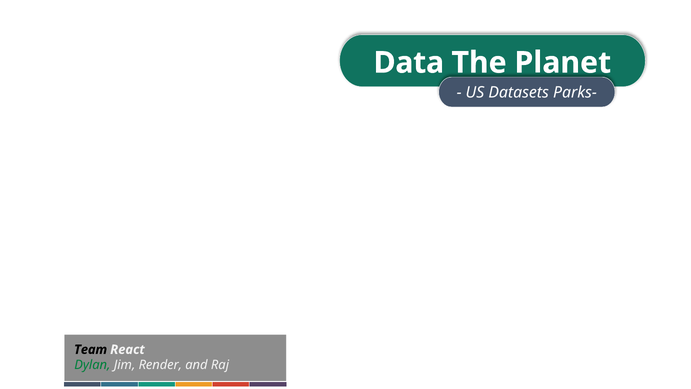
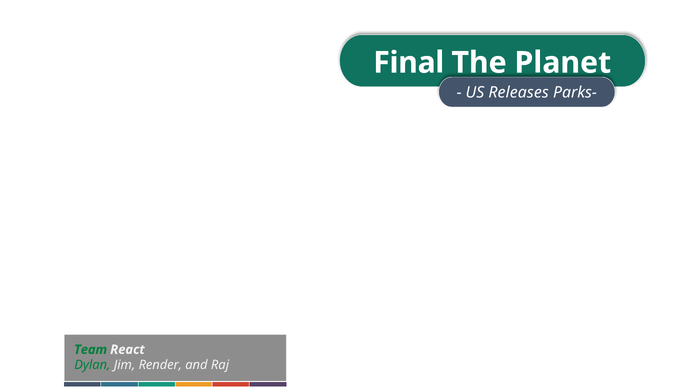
Data: Data -> Final
Datasets: Datasets -> Releases
Team colour: black -> green
